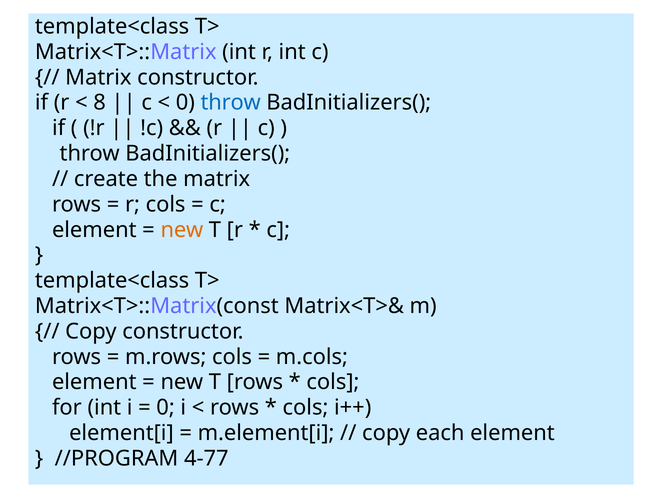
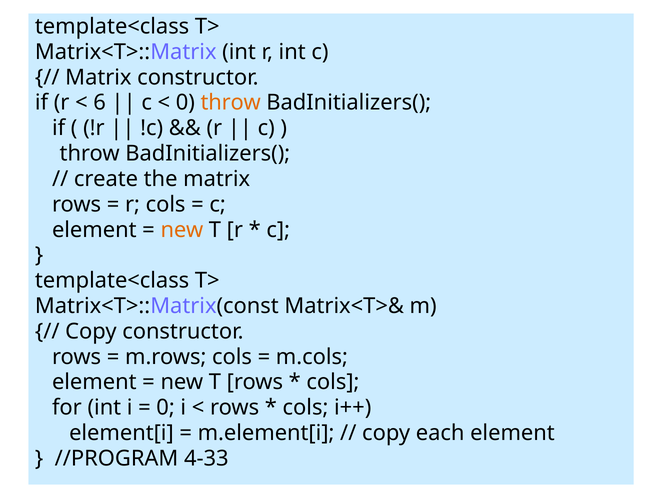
8: 8 -> 6
throw at (231, 103) colour: blue -> orange
4-77: 4-77 -> 4-33
